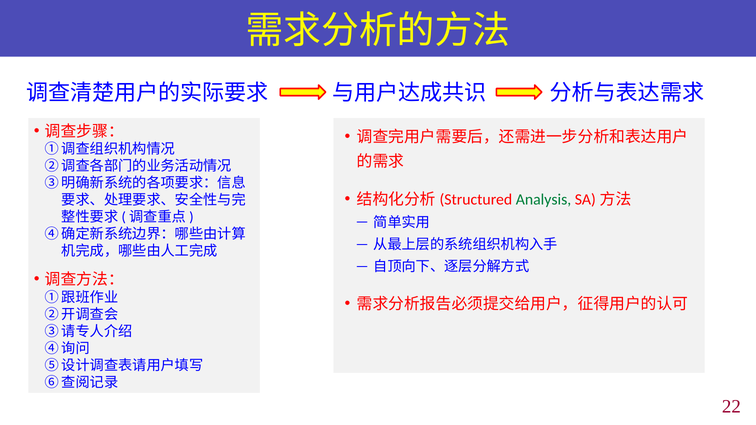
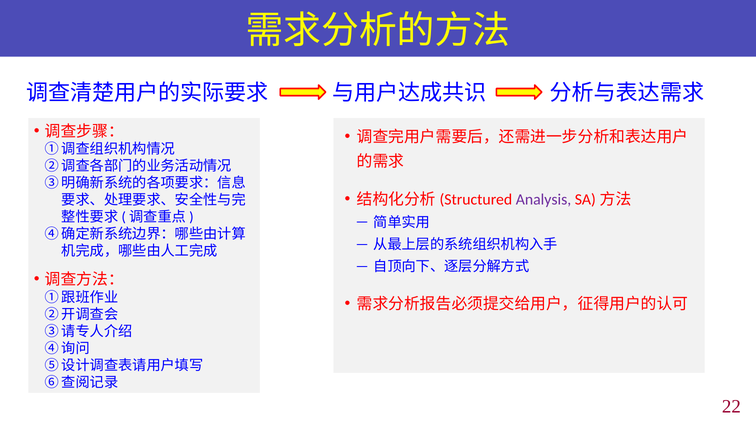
Analysis colour: green -> purple
